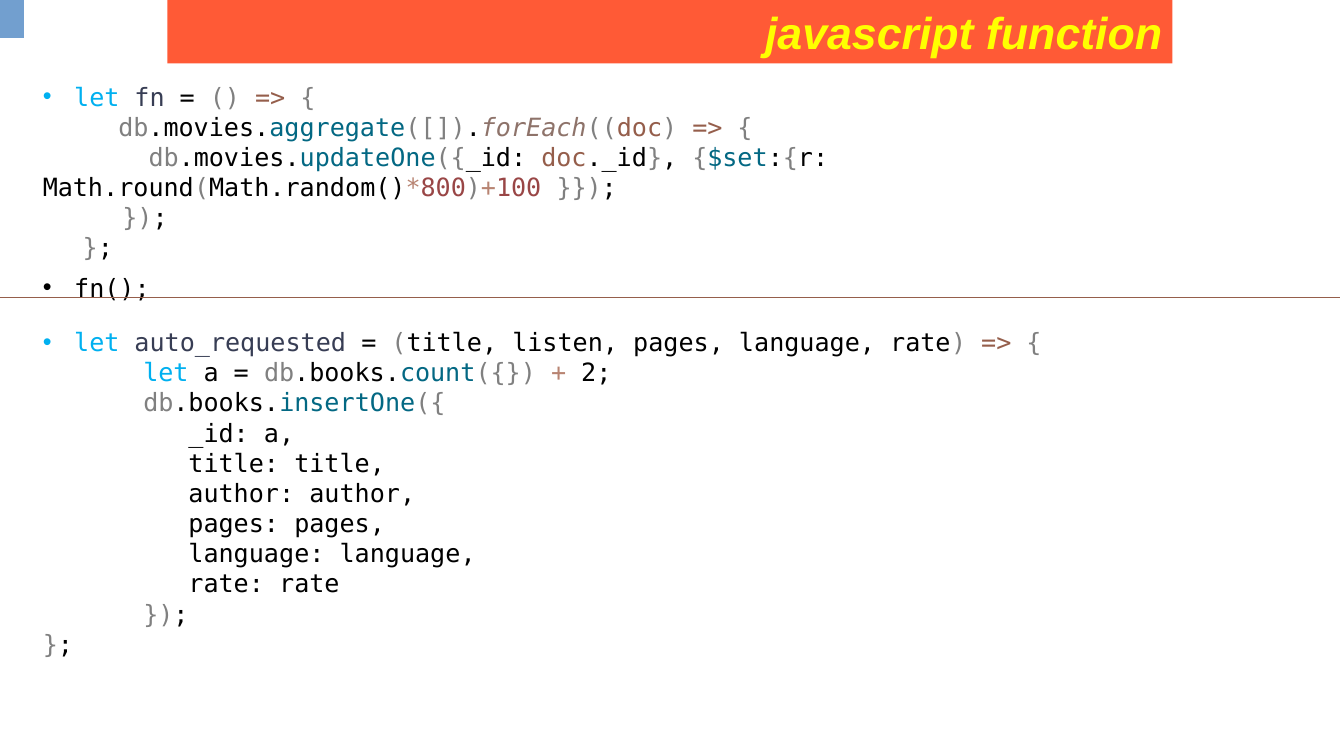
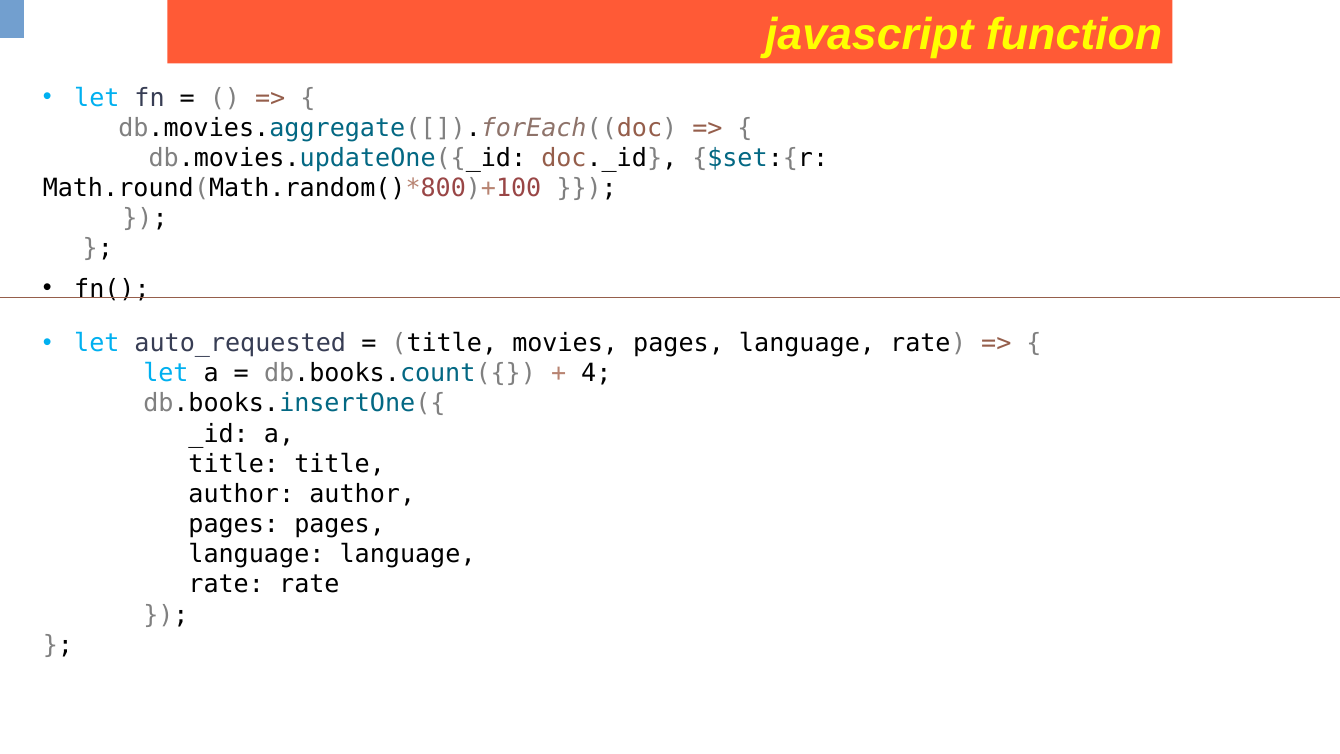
listen: listen -> movies
2: 2 -> 4
